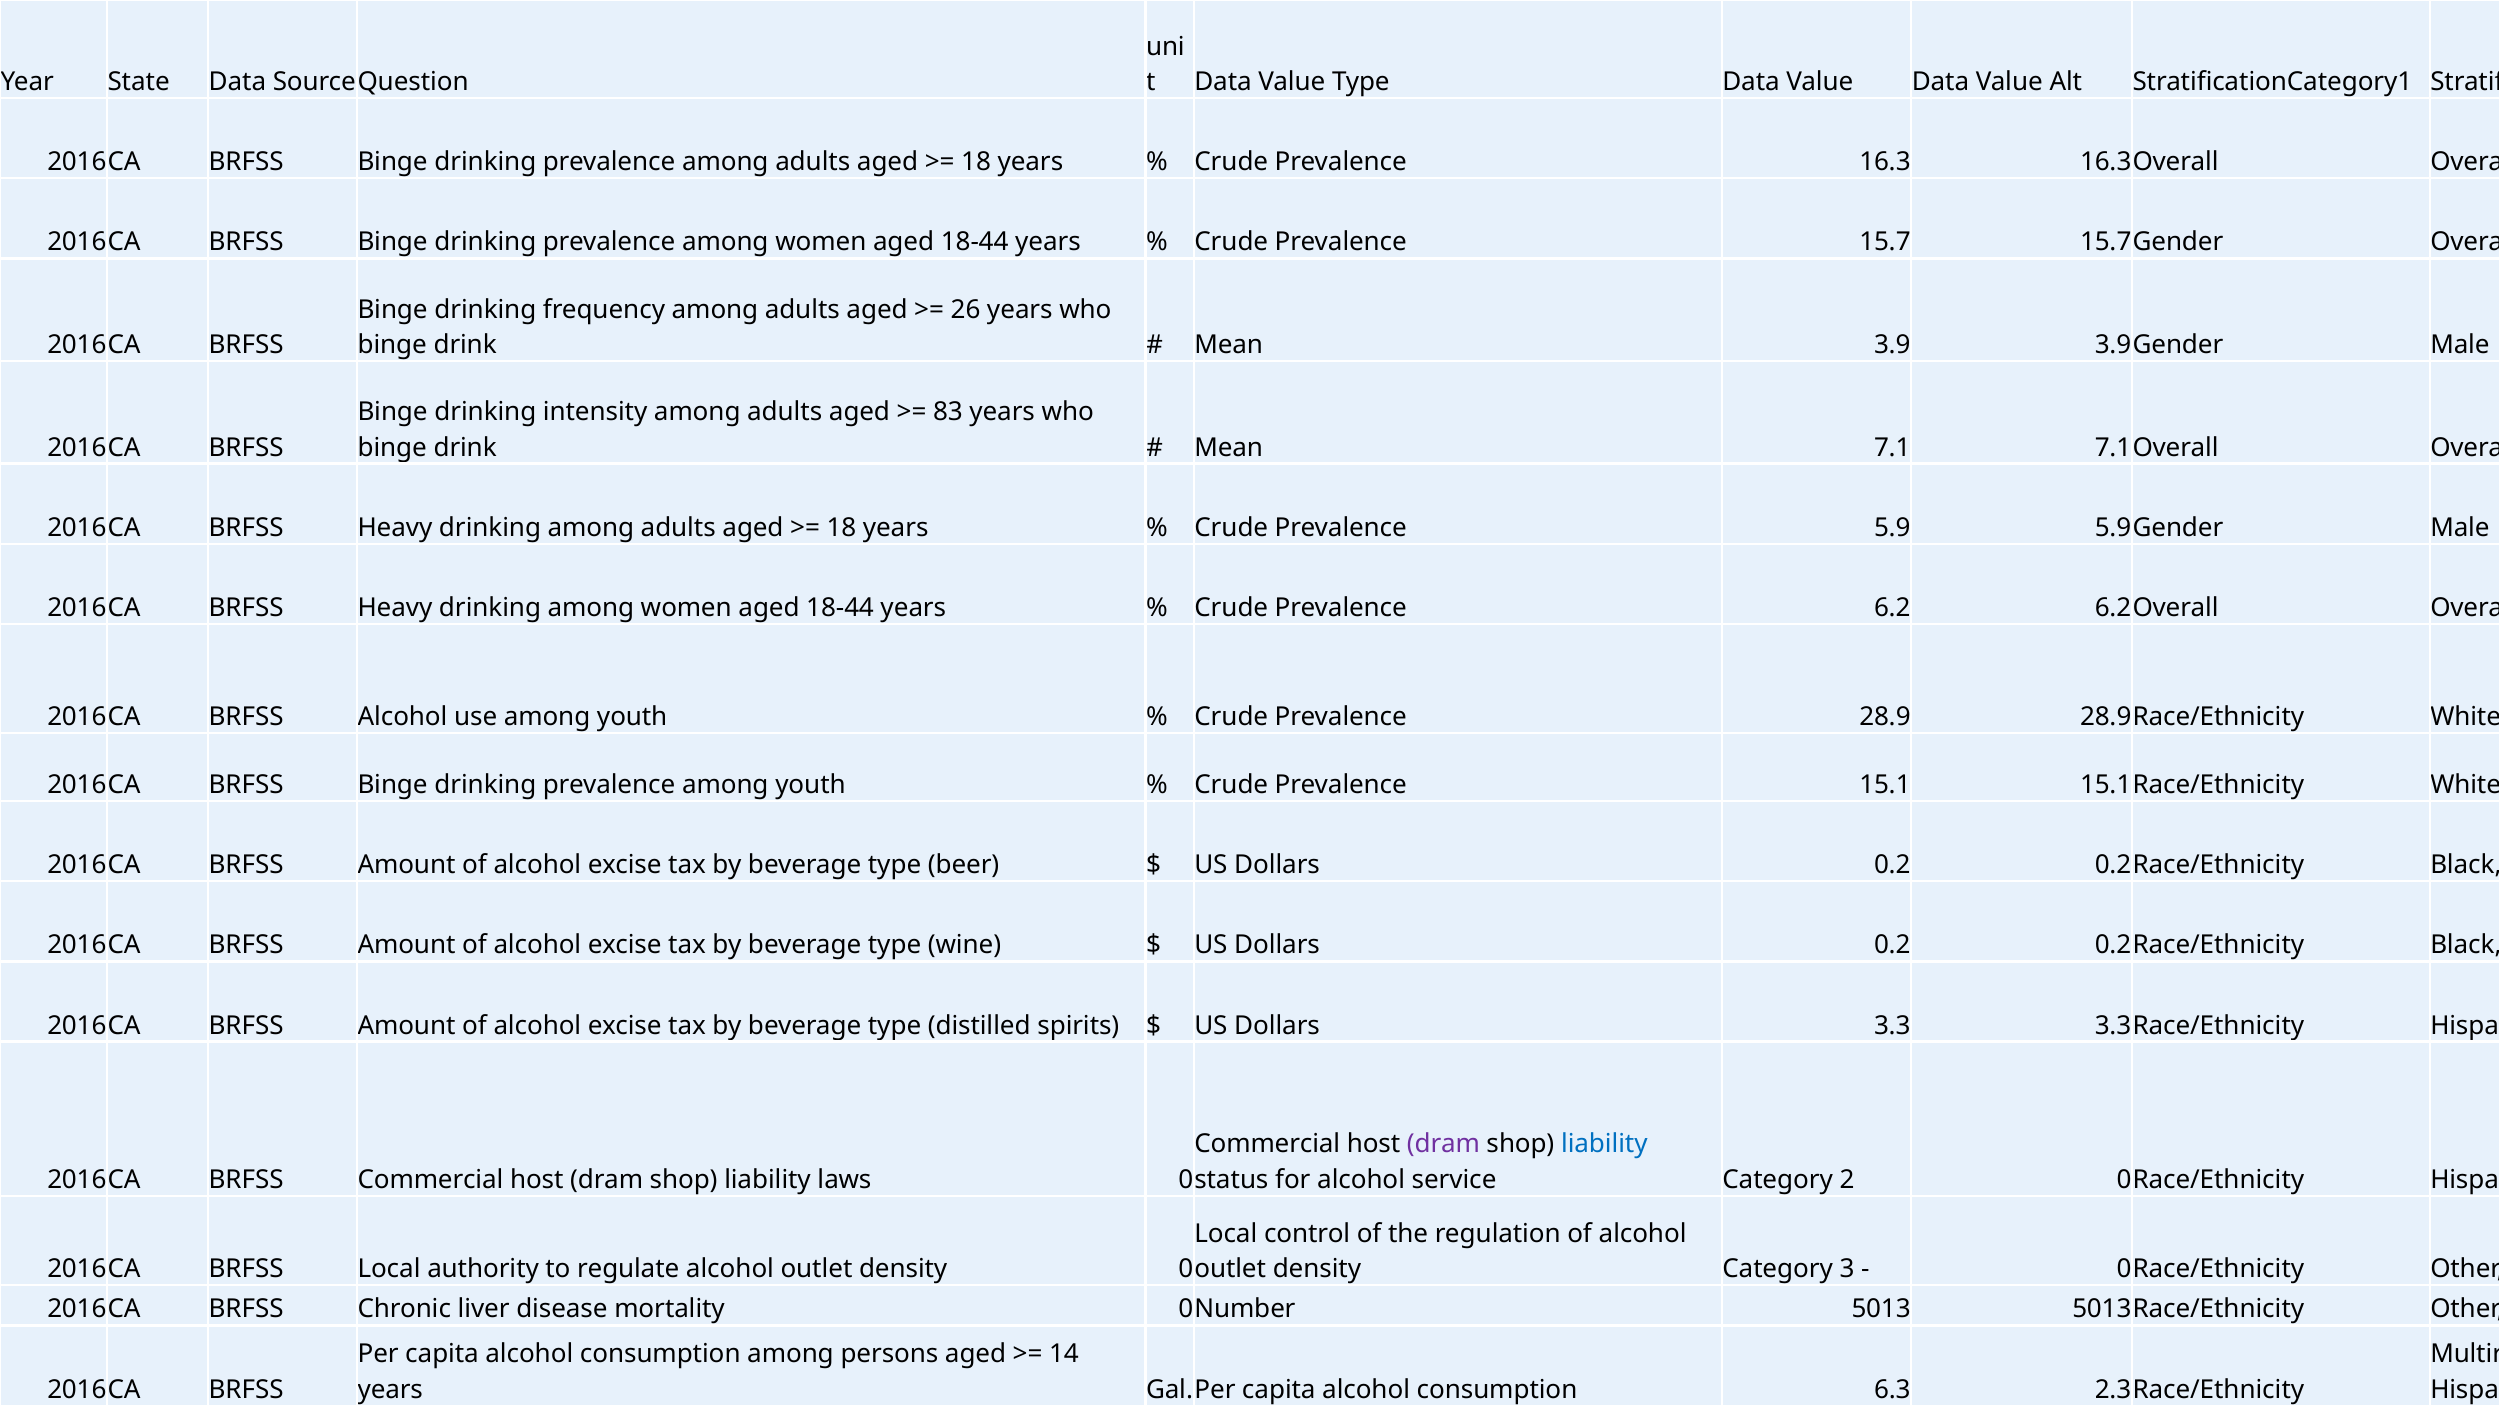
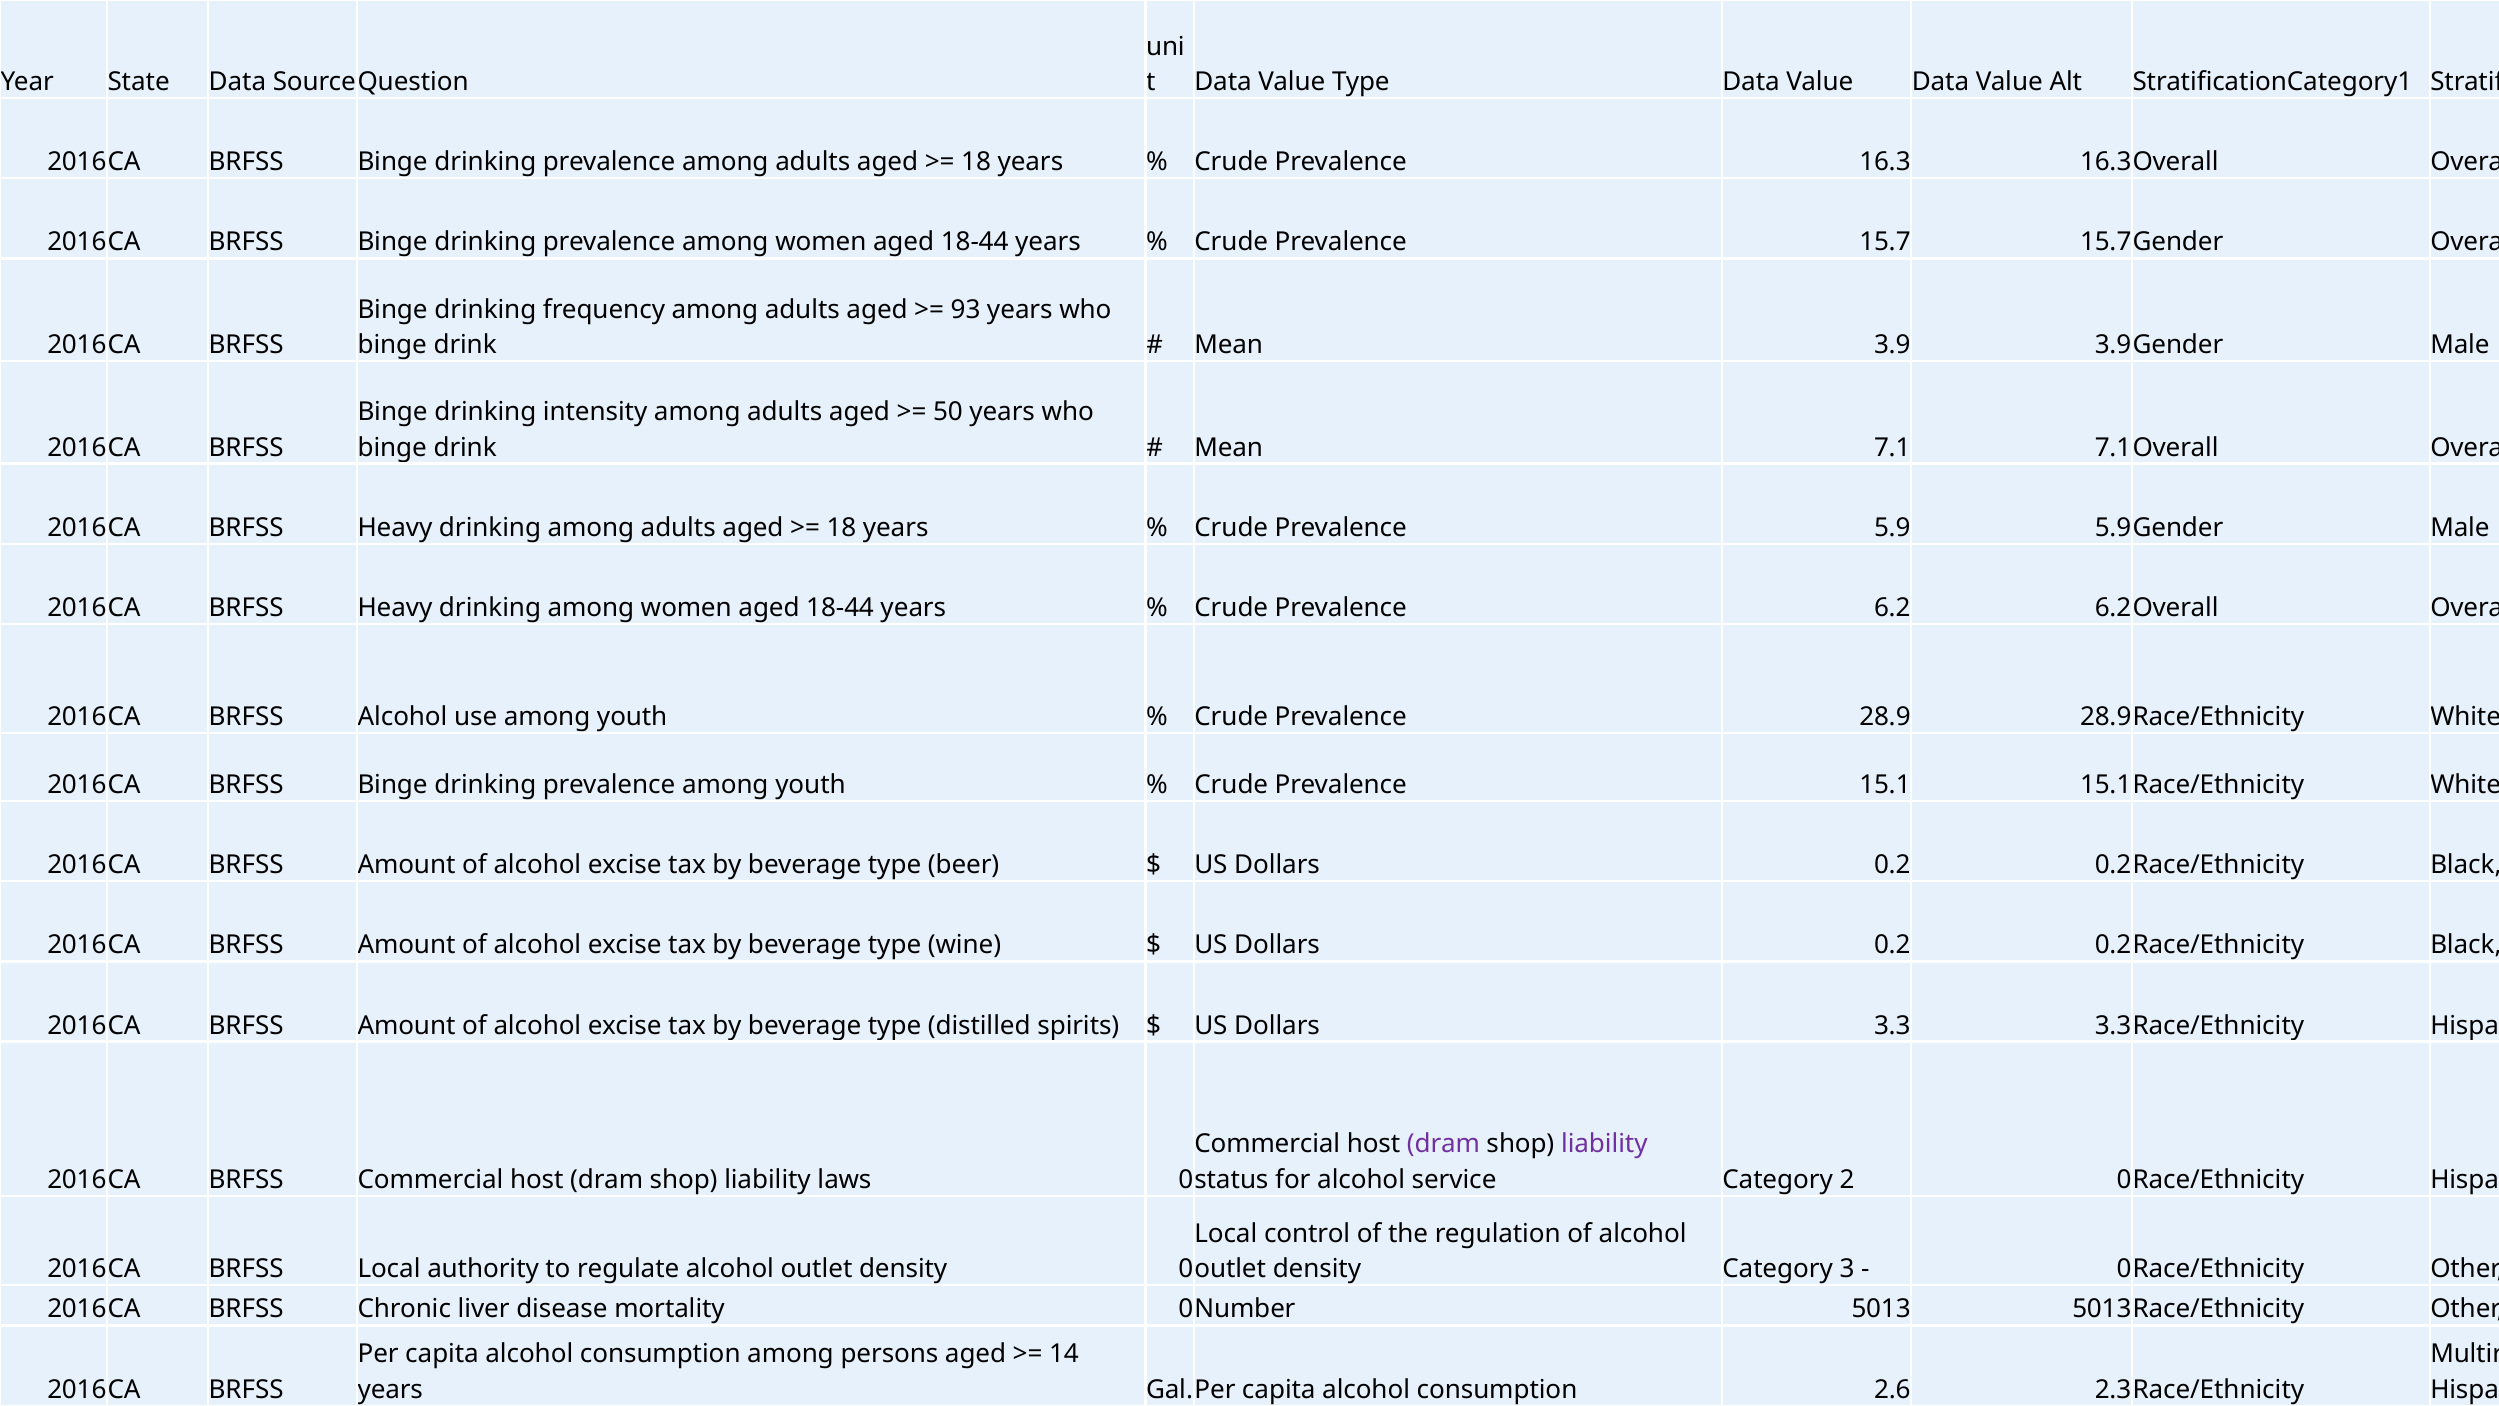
26: 26 -> 93
83: 83 -> 50
liability at (1604, 1144) colour: blue -> purple
6.3: 6.3 -> 2.6
